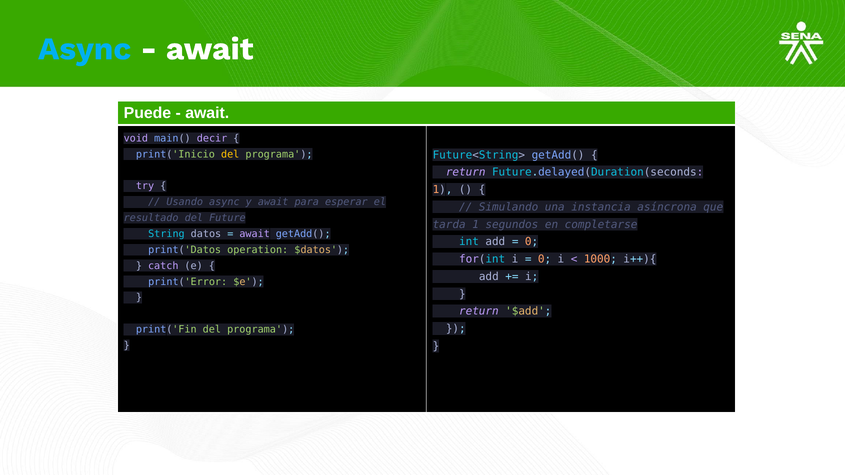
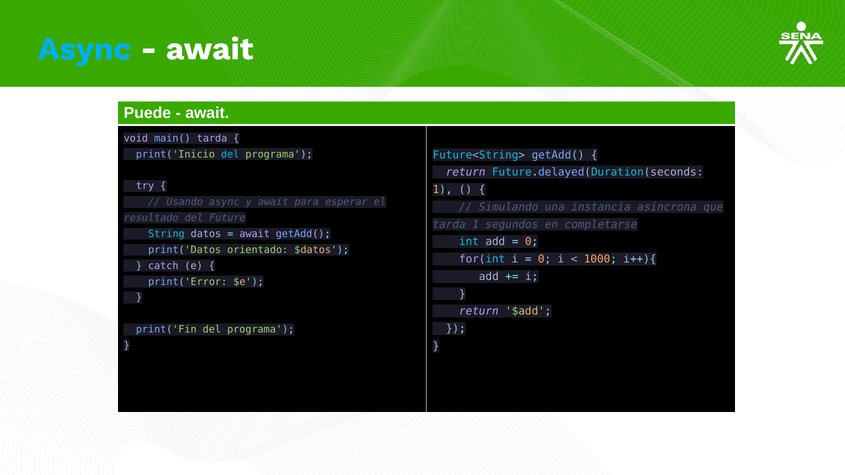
main( decir: decir -> tarda
del at (230, 154) colour: yellow -> light blue
operation: operation -> orientado
